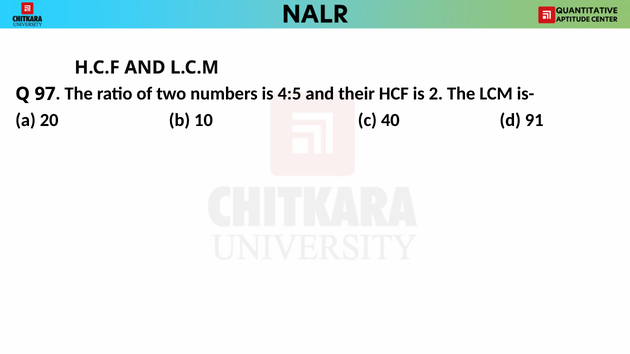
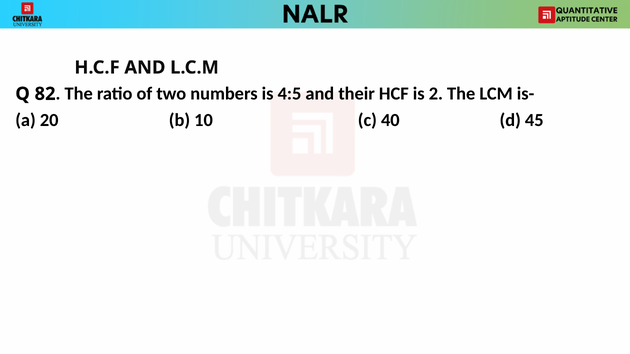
97: 97 -> 82
91: 91 -> 45
